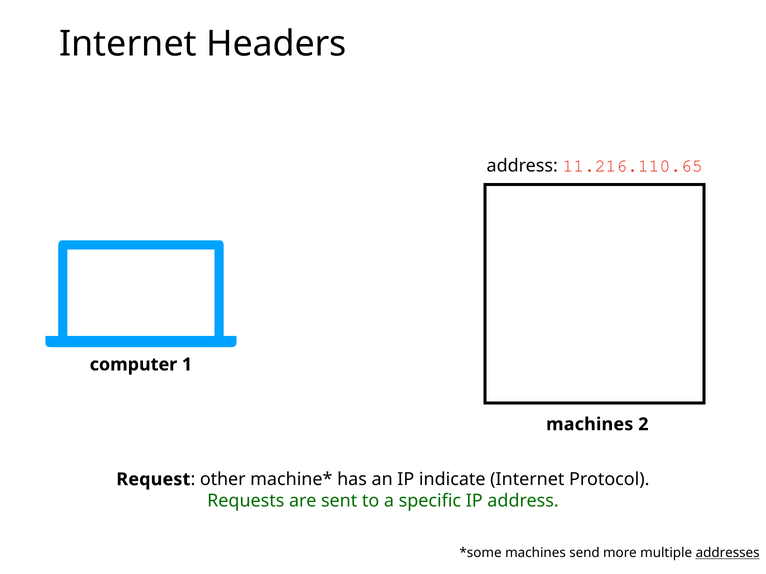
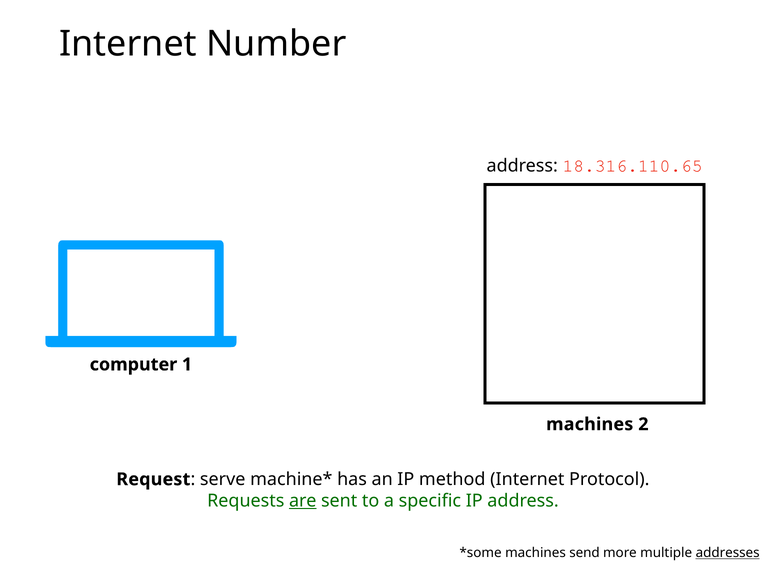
Headers: Headers -> Number
11.216.110.65: 11.216.110.65 -> 18.316.110.65
other: other -> serve
indicate: indicate -> method
are underline: none -> present
